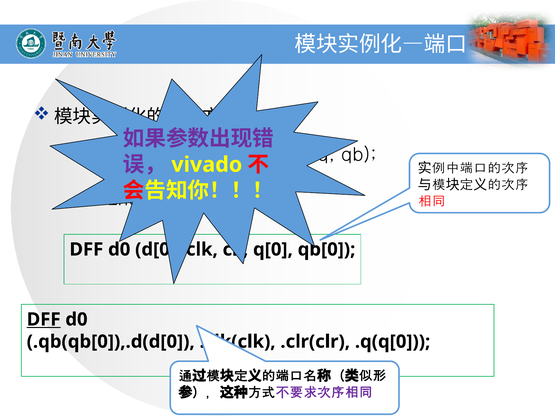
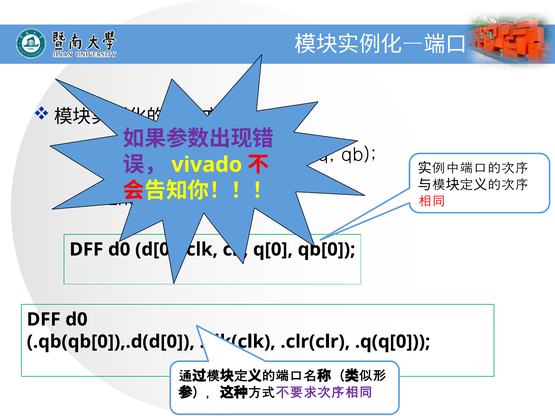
DFF at (44, 320) underline: present -> none
